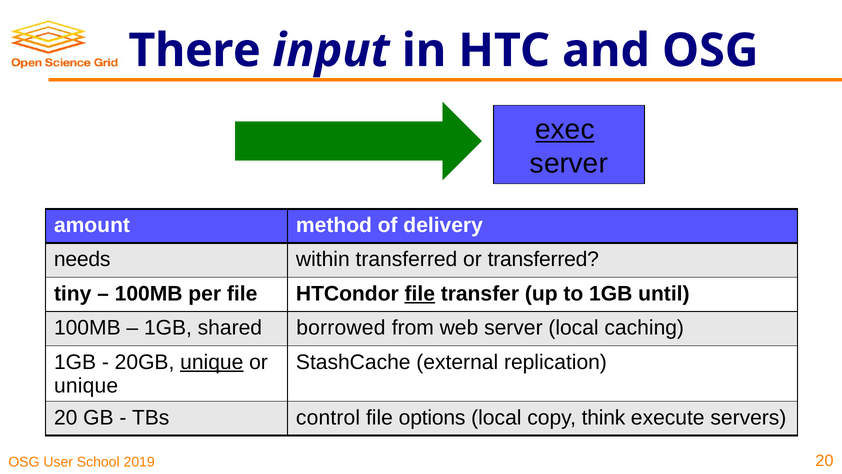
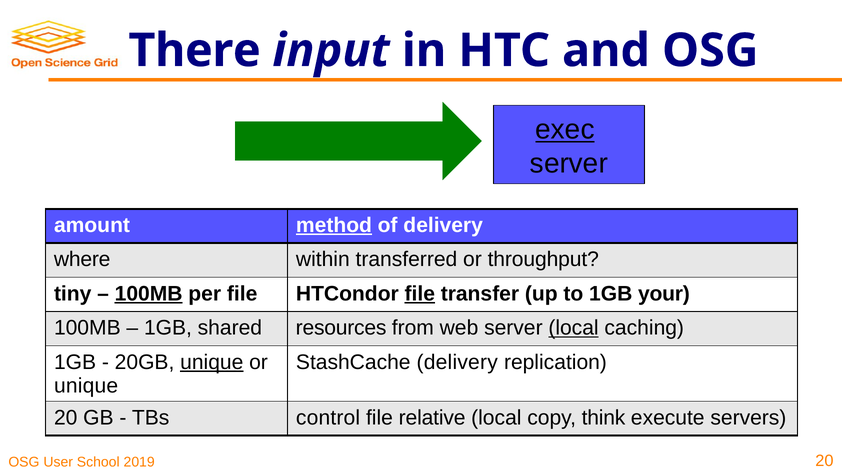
method underline: none -> present
needs: needs -> where
or transferred: transferred -> throughput
100MB at (149, 293) underline: none -> present
until: until -> your
borrowed: borrowed -> resources
local at (574, 328) underline: none -> present
StashCache external: external -> delivery
options: options -> relative
